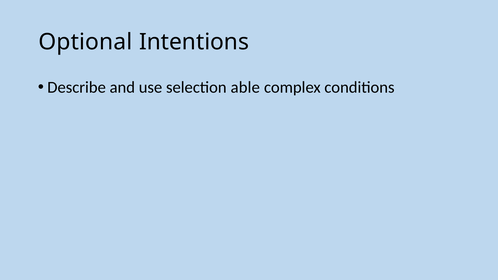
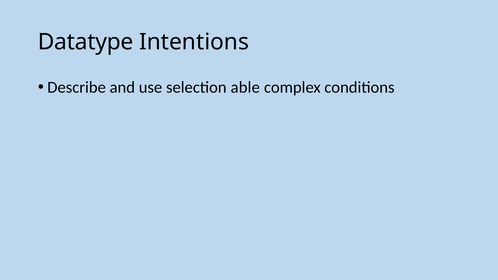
Optional: Optional -> Datatype
